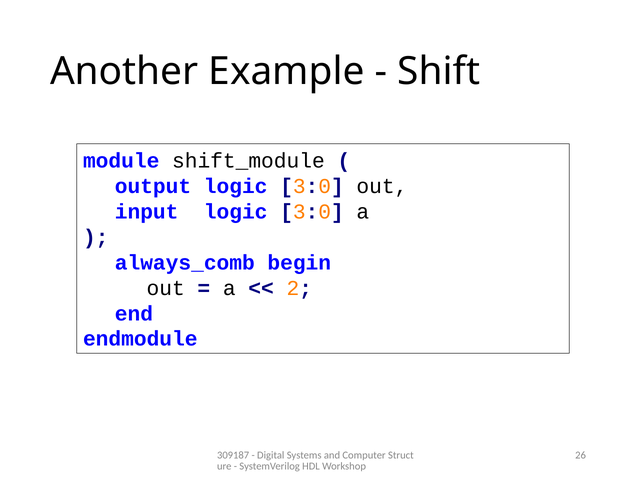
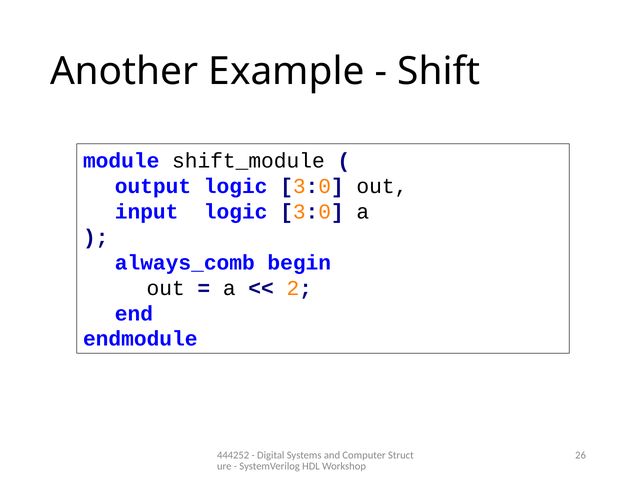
309187: 309187 -> 444252
